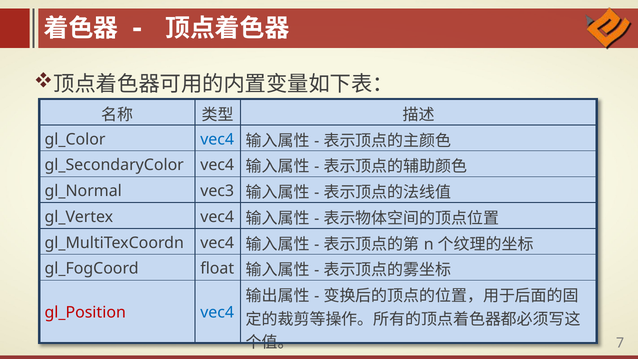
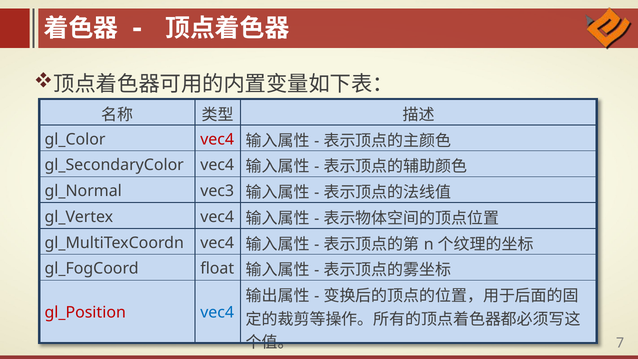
vec4 at (217, 139) colour: blue -> red
